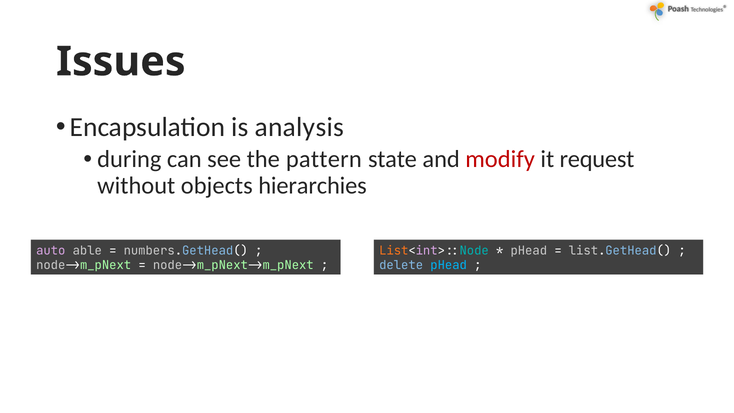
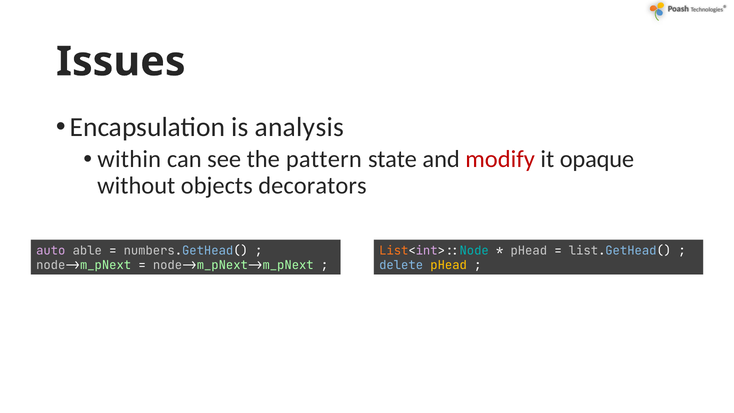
during: during -> within
request: request -> opaque
hierarchies: hierarchies -> decorators
pHead at (449, 265) colour: light blue -> yellow
